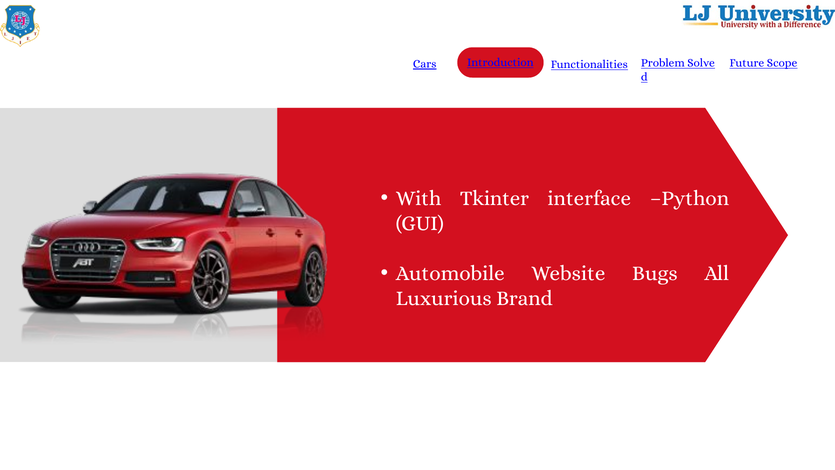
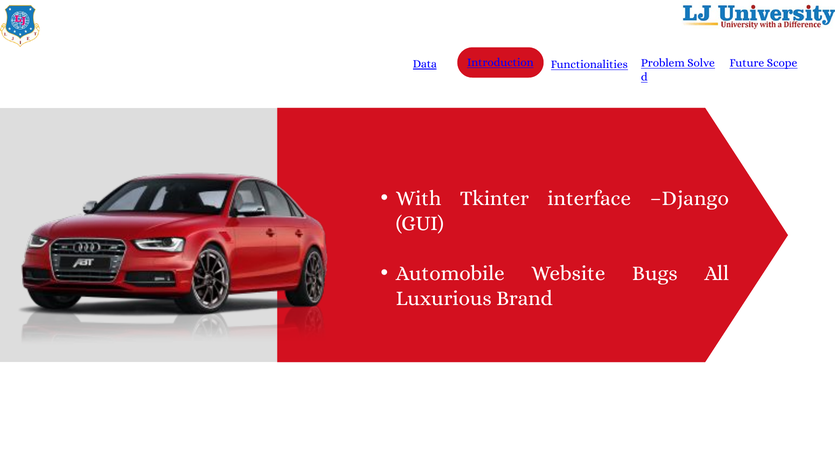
Cars: Cars -> Data
Python: Python -> Django
